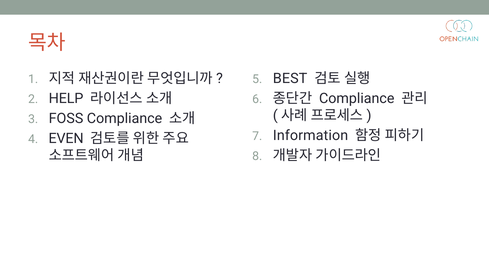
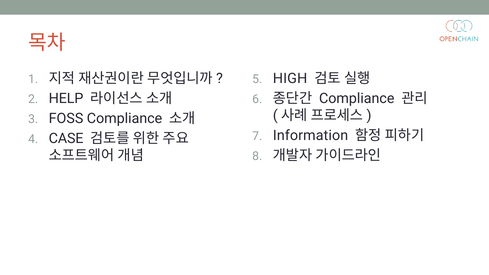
BEST: BEST -> HIGH
EVEN: EVEN -> CASE
